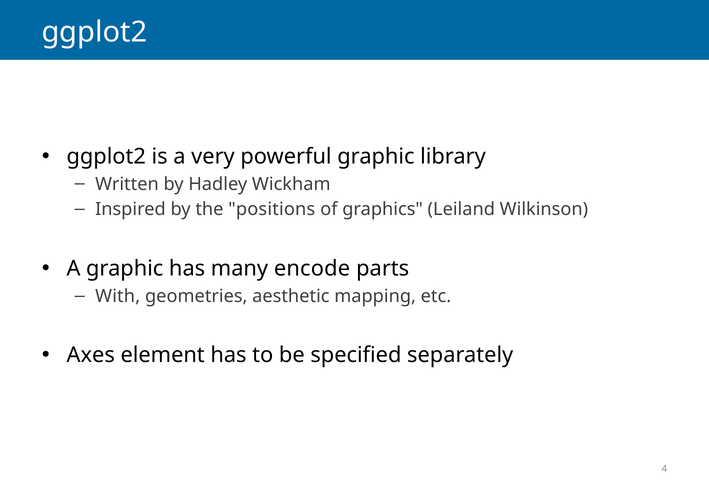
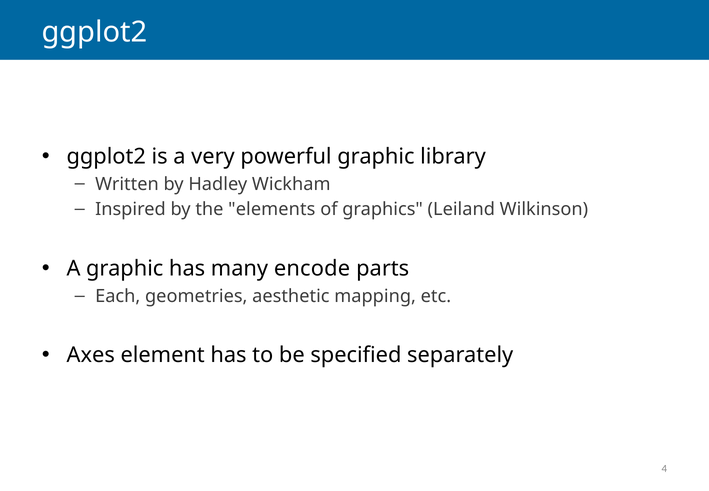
positions: positions -> elements
With: With -> Each
